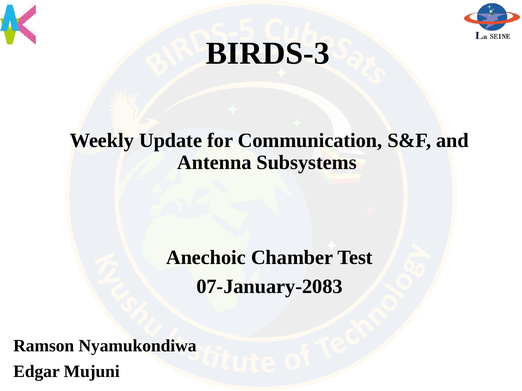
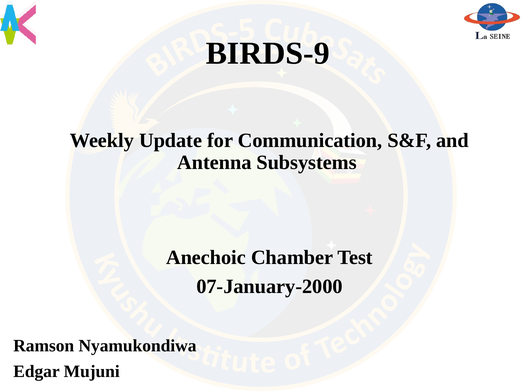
BIRDS-3: BIRDS-3 -> BIRDS-9
07-January-2083: 07-January-2083 -> 07-January-2000
